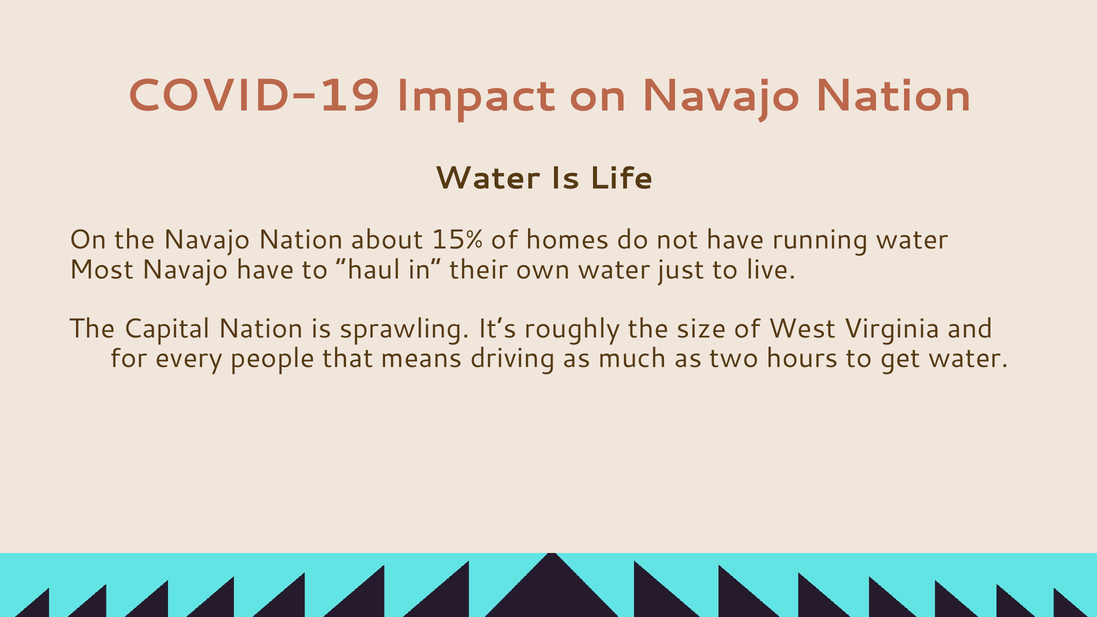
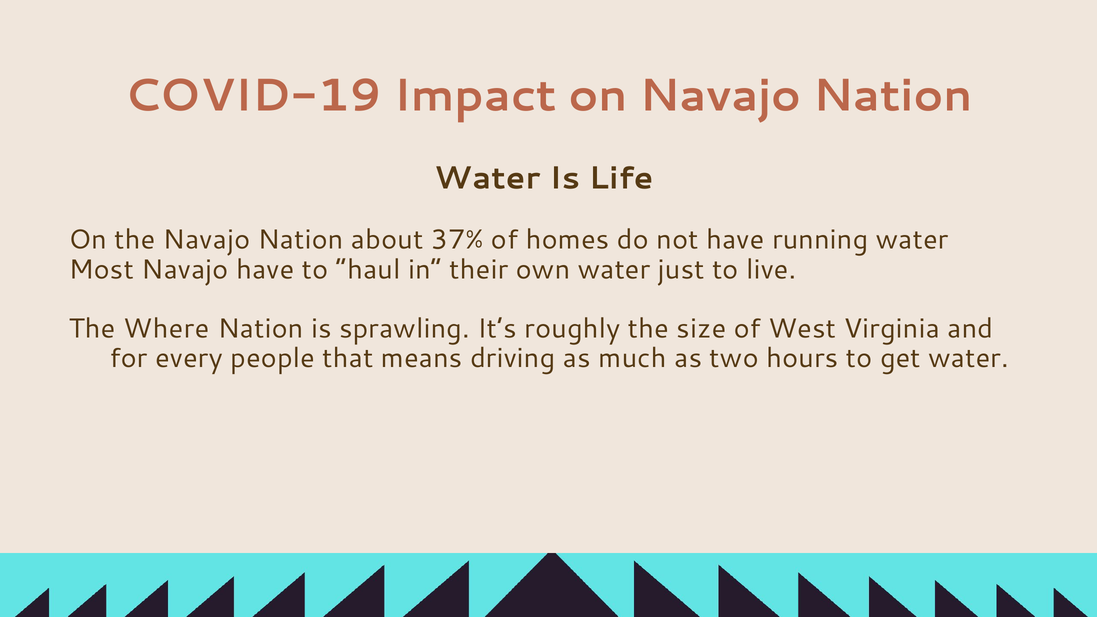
15%: 15% -> 37%
Capital: Capital -> Where
